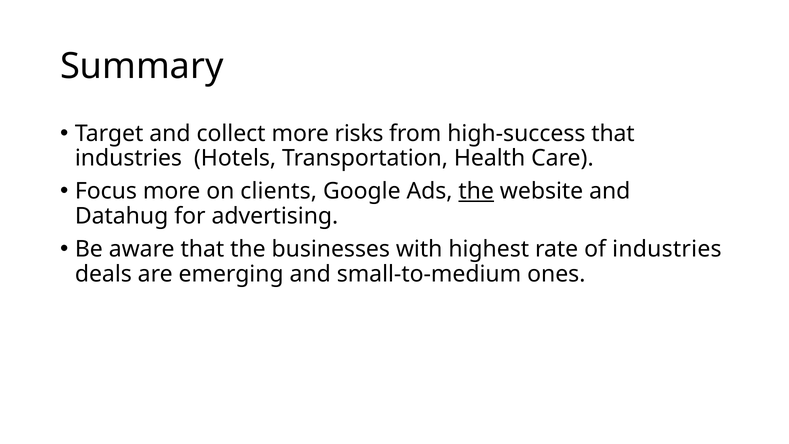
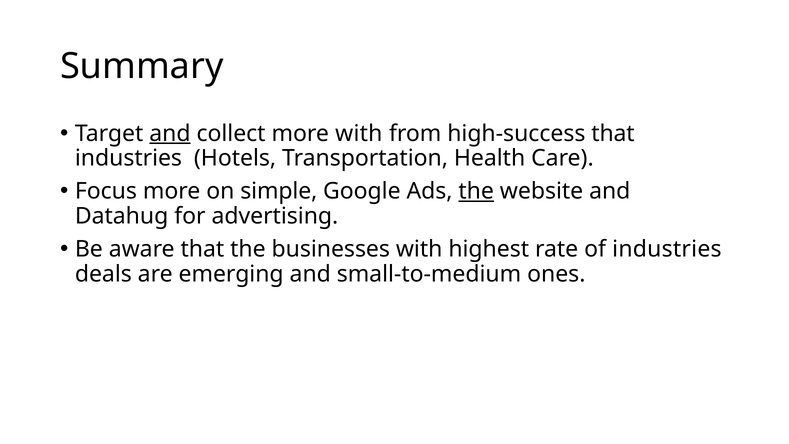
and at (170, 133) underline: none -> present
more risks: risks -> with
clients: clients -> simple
